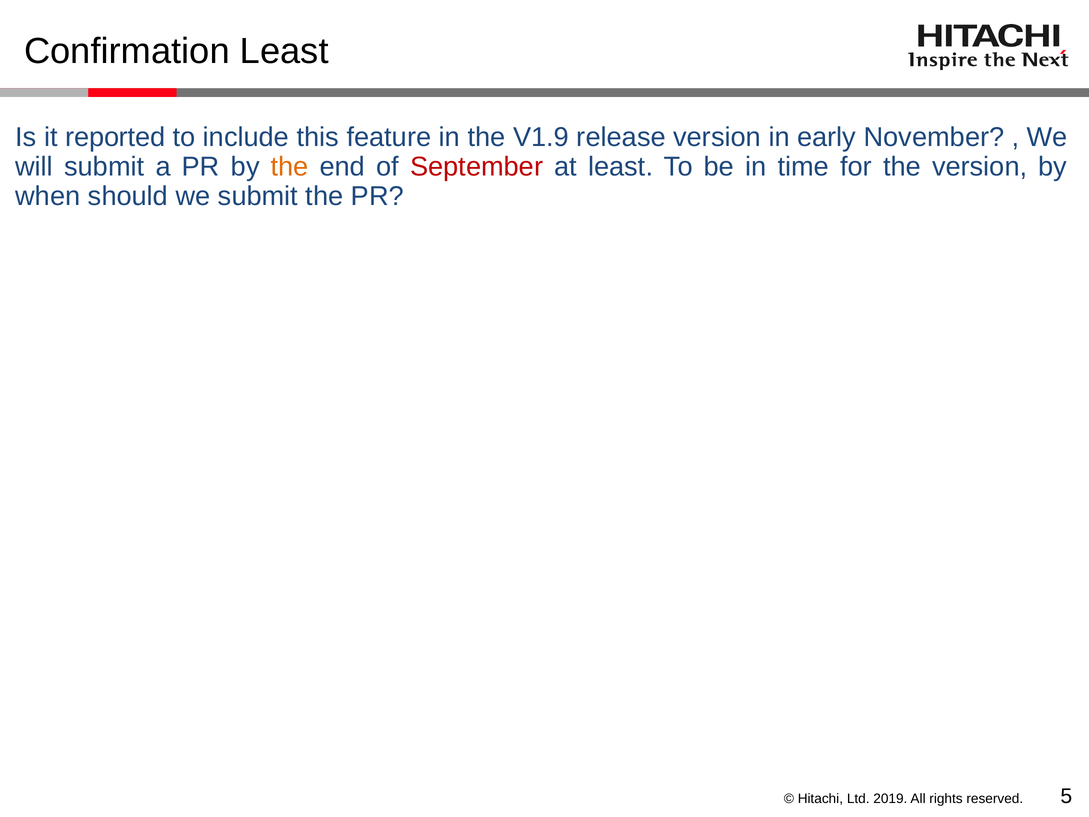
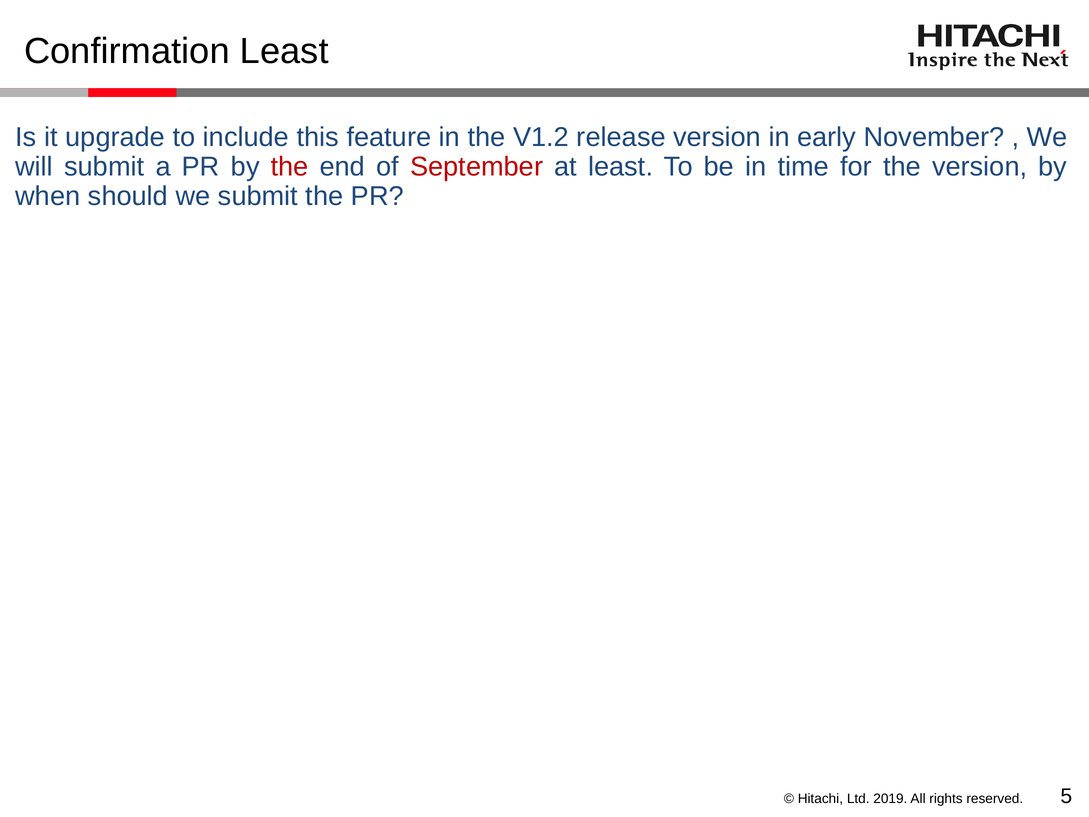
reported: reported -> upgrade
V1.9: V1.9 -> V1.2
the at (290, 167) colour: orange -> red
